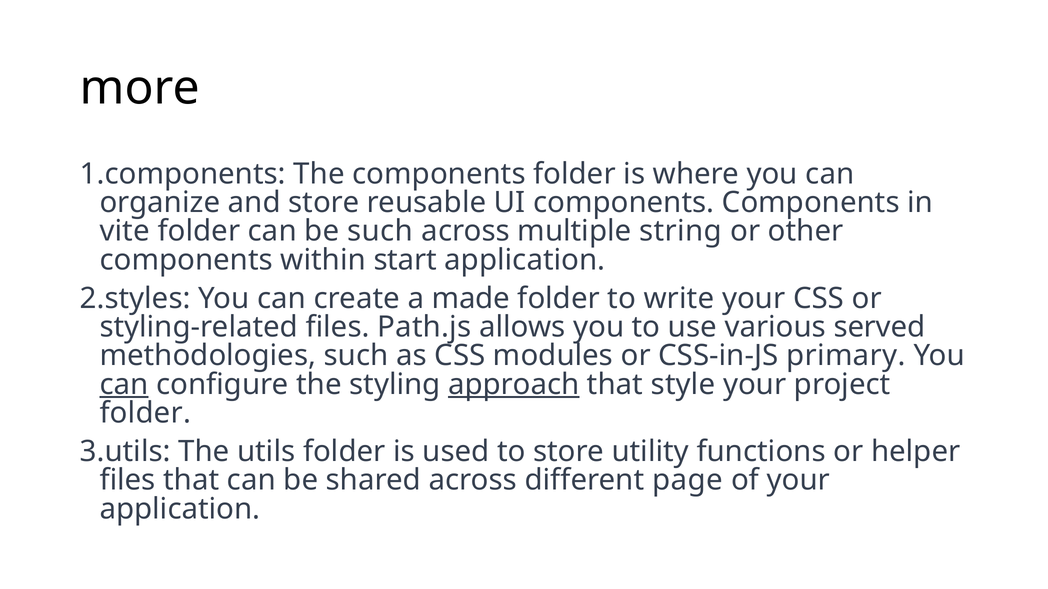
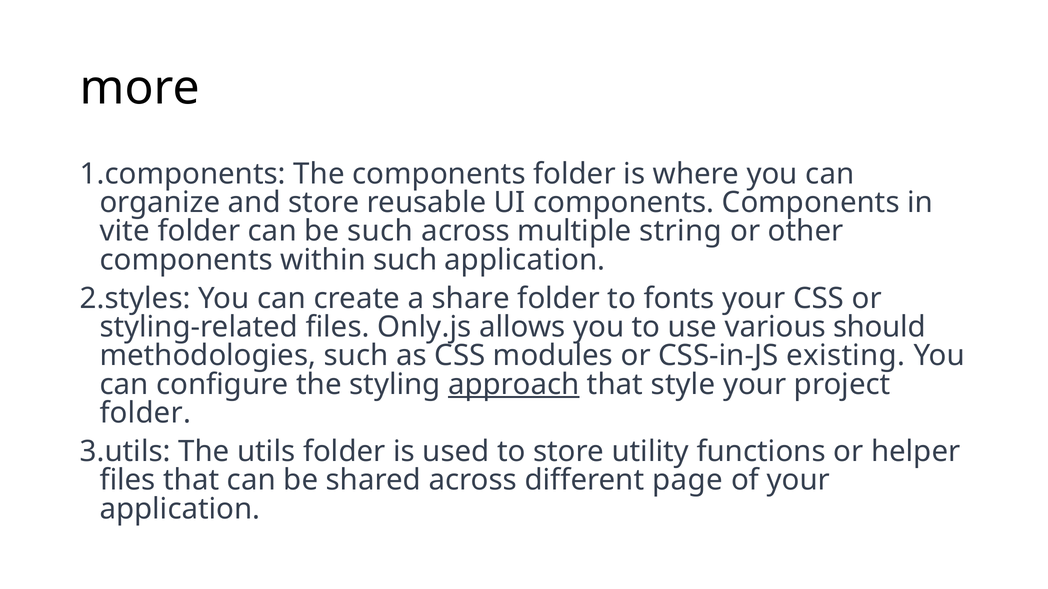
within start: start -> such
made: made -> share
write: write -> fonts
Path.js: Path.js -> Only.js
served: served -> should
primary: primary -> existing
can at (124, 385) underline: present -> none
